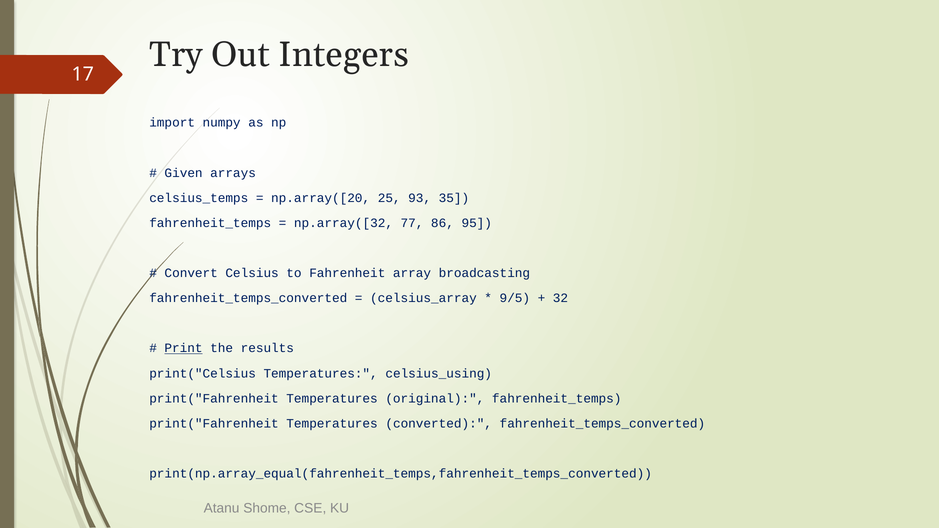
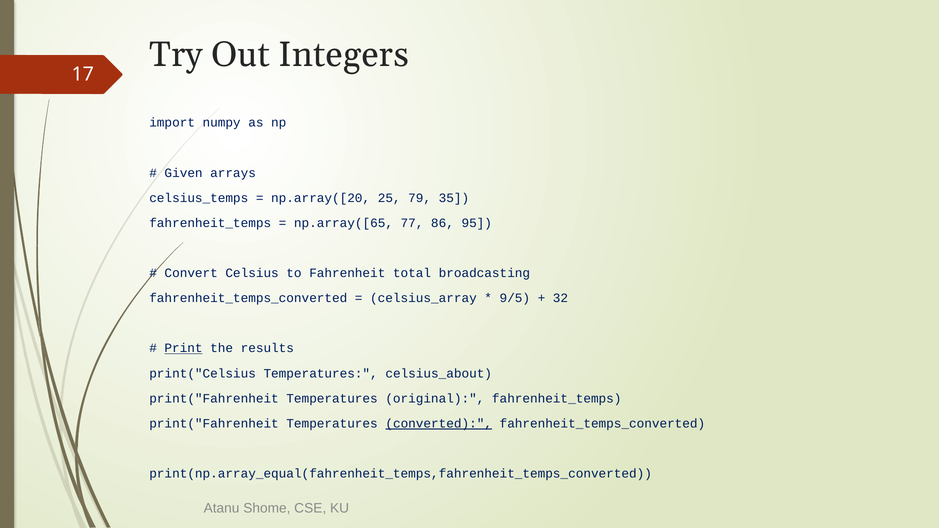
93: 93 -> 79
np.array([32: np.array([32 -> np.array([65
array: array -> total
celsius_using: celsius_using -> celsius_about
converted underline: none -> present
